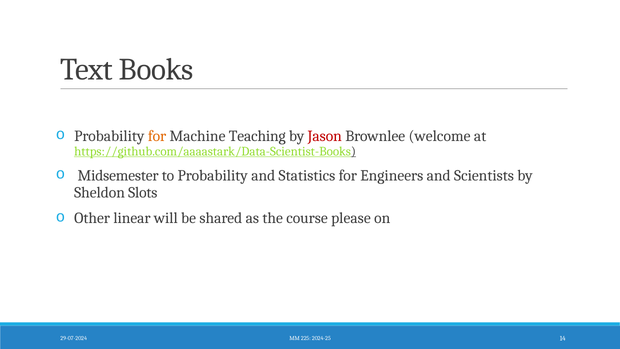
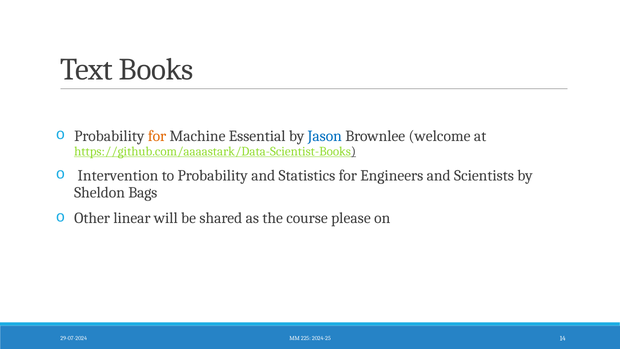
Teaching: Teaching -> Essential
Jason colour: red -> blue
Midsemester: Midsemester -> Intervention
Slots: Slots -> Bags
